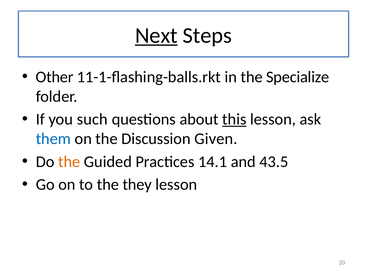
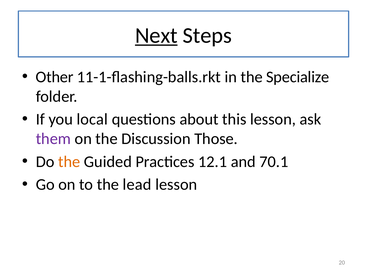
such: such -> local
this underline: present -> none
them colour: blue -> purple
Given: Given -> Those
14.1: 14.1 -> 12.1
43.5: 43.5 -> 70.1
they: they -> lead
